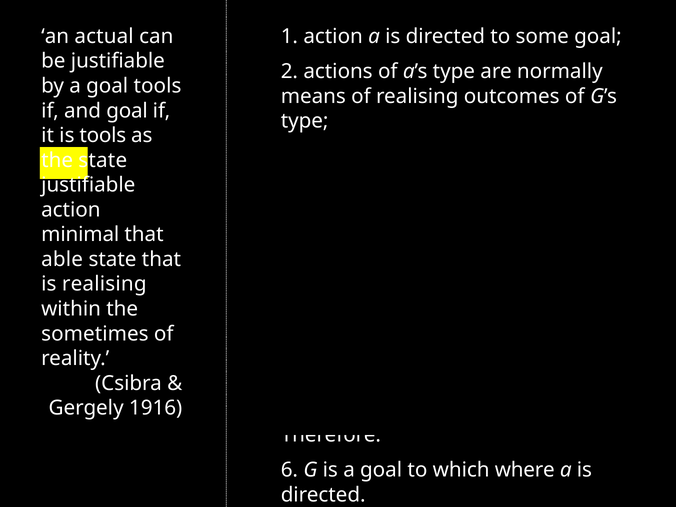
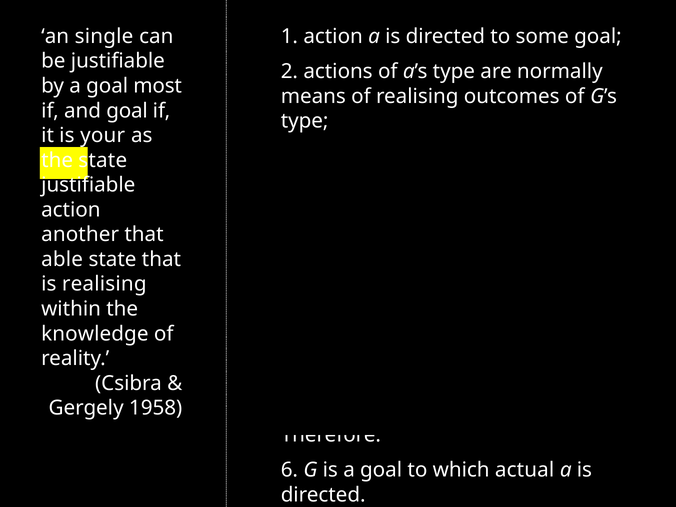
actual: actual -> single
goal tools: tools -> most
is tools: tools -> your
minimal: minimal -> another
sometimes: sometimes -> knowledge
1916: 1916 -> 1958
which where: where -> actual
